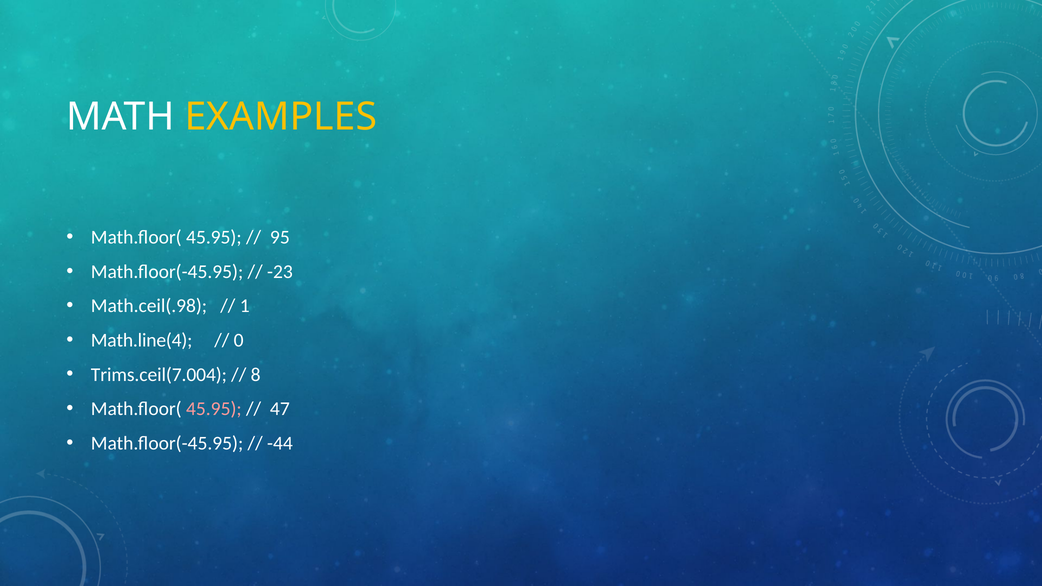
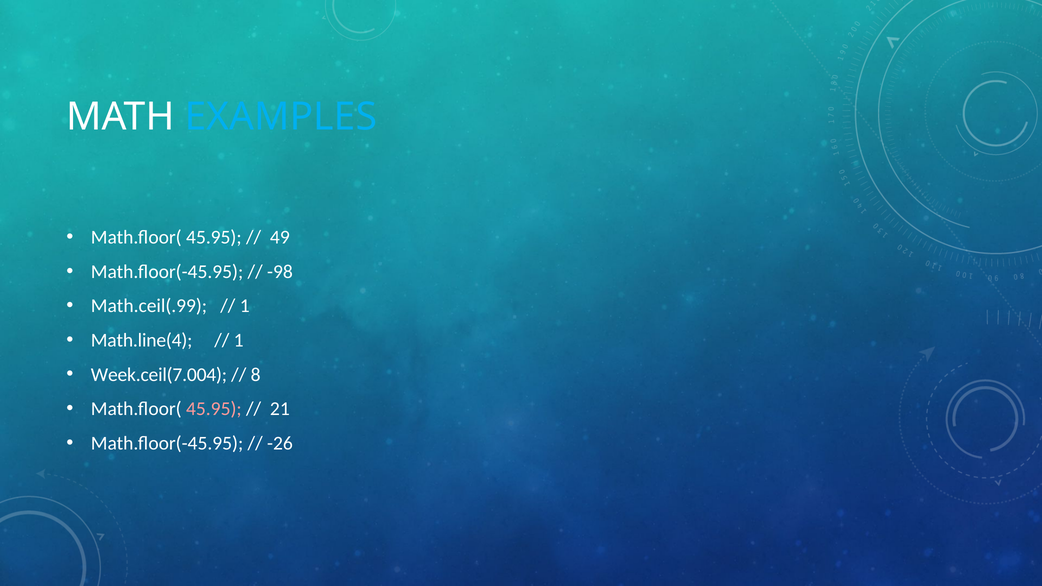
EXAMPLES colour: yellow -> light blue
95: 95 -> 49
-23: -23 -> -98
Math.ceil(.98: Math.ceil(.98 -> Math.ceil(.99
0 at (239, 340): 0 -> 1
Trims.ceil(7.004: Trims.ceil(7.004 -> Week.ceil(7.004
47: 47 -> 21
-44: -44 -> -26
